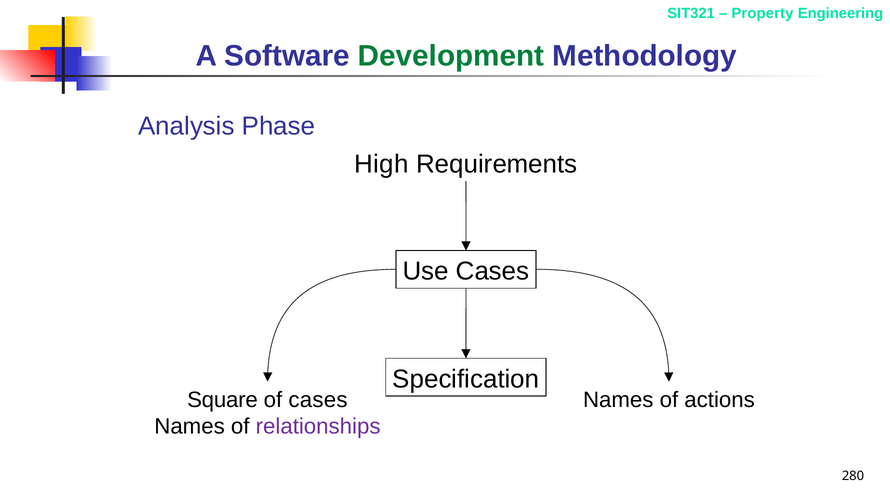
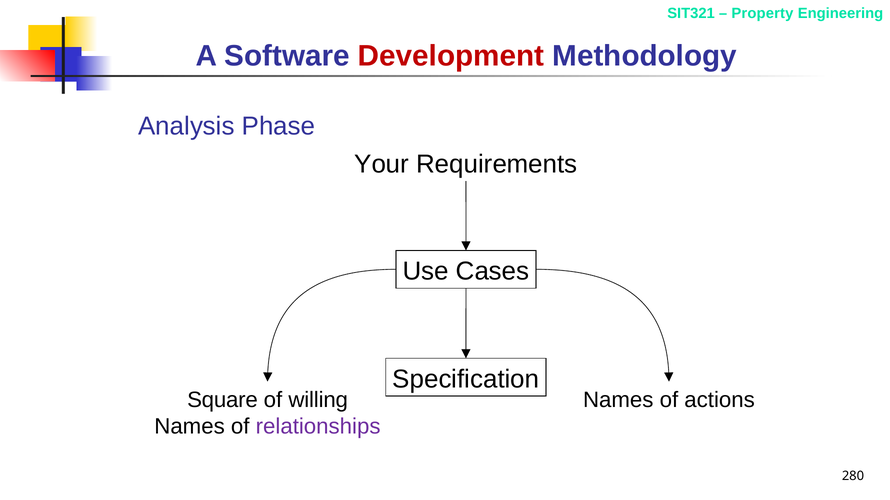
Development colour: green -> red
High: High -> Your
of cases: cases -> willing
